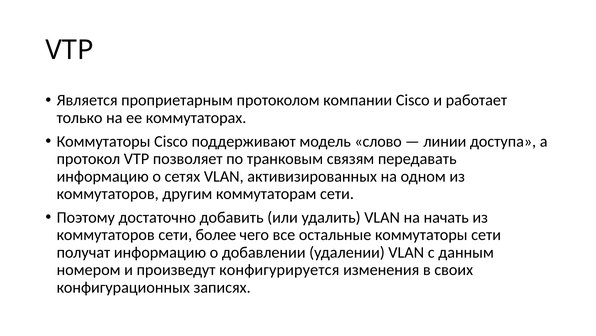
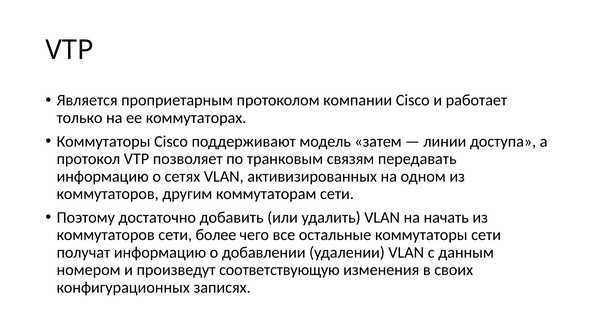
слово: слово -> затем
конфигурируется: конфигурируется -> соответствующую
